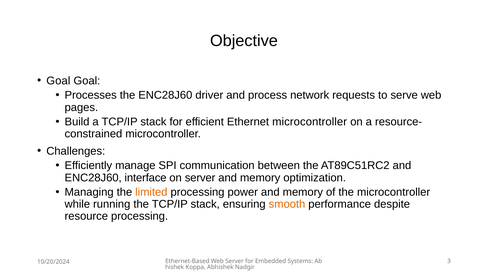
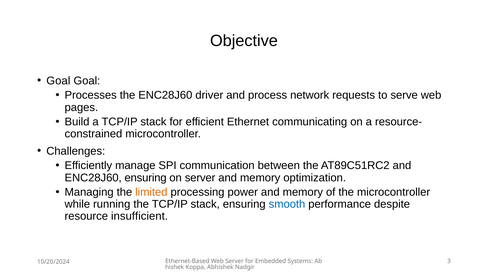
Ethernet microcontroller: microcontroller -> communicating
ENC28J60 interface: interface -> ensuring
smooth colour: orange -> blue
resource processing: processing -> insufficient
